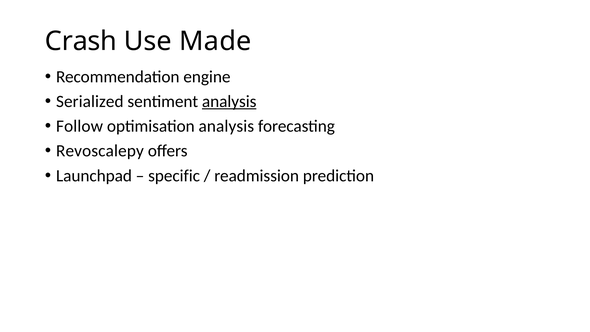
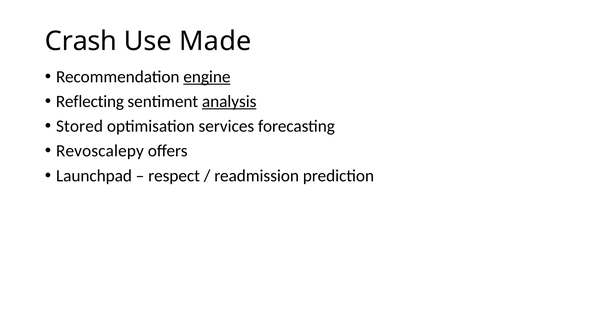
engine underline: none -> present
Serialized: Serialized -> Reflecting
Follow: Follow -> Stored
optimisation analysis: analysis -> services
specific: specific -> respect
